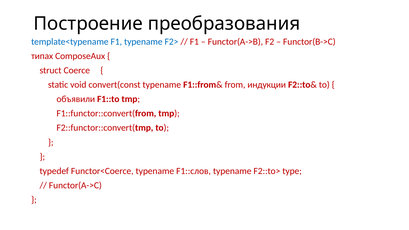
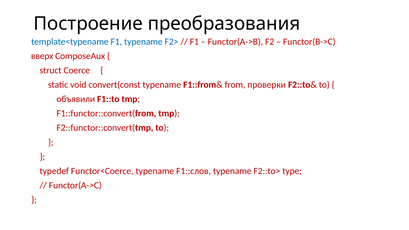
типах: типах -> вверх
индукции: индукции -> проверки
